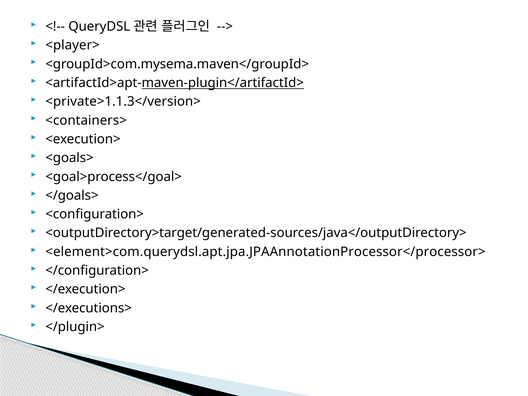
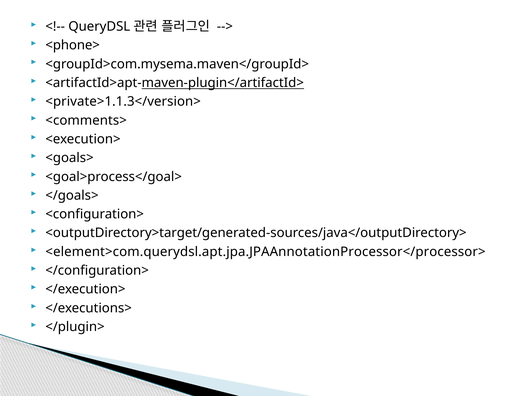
<player>: <player> -> <phone>
<containers>: <containers> -> <comments>
